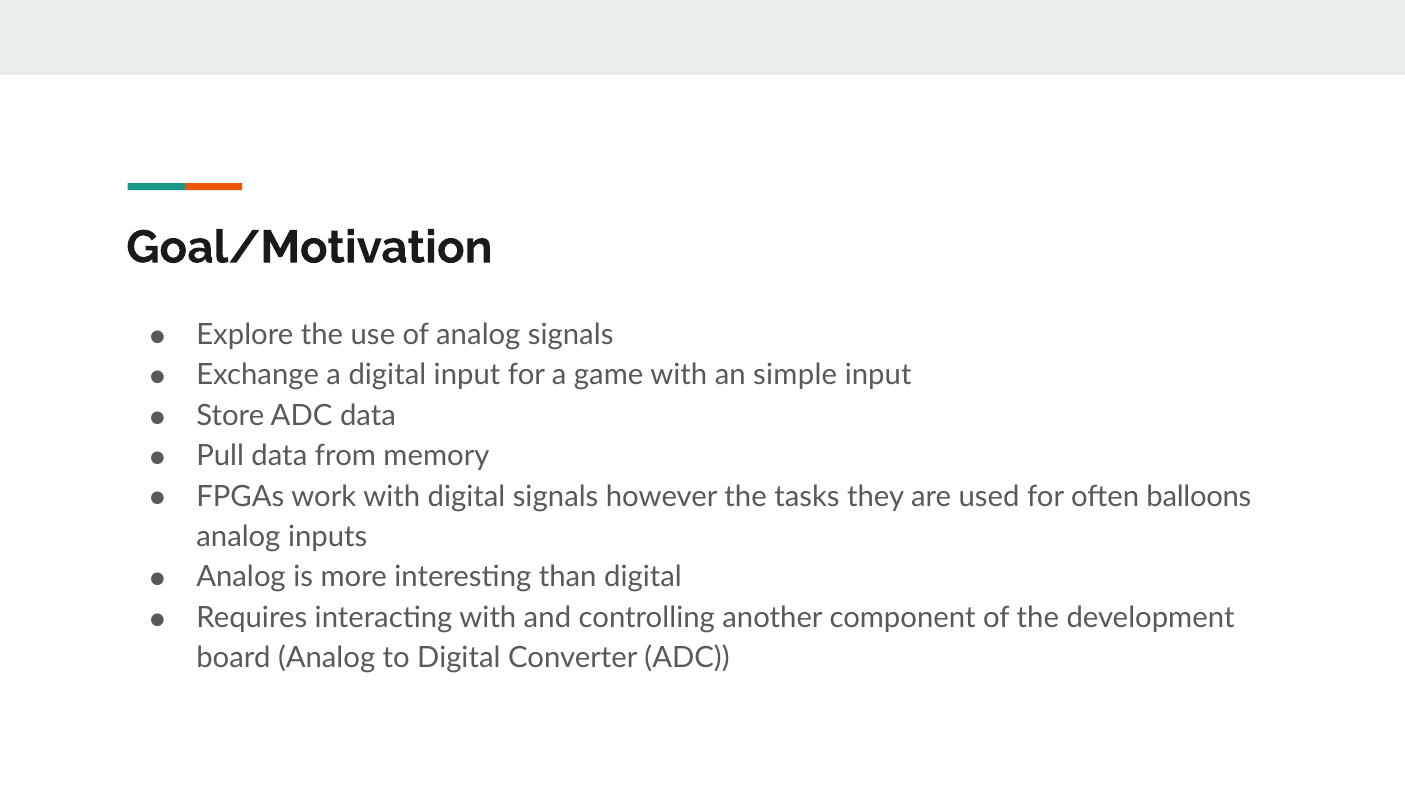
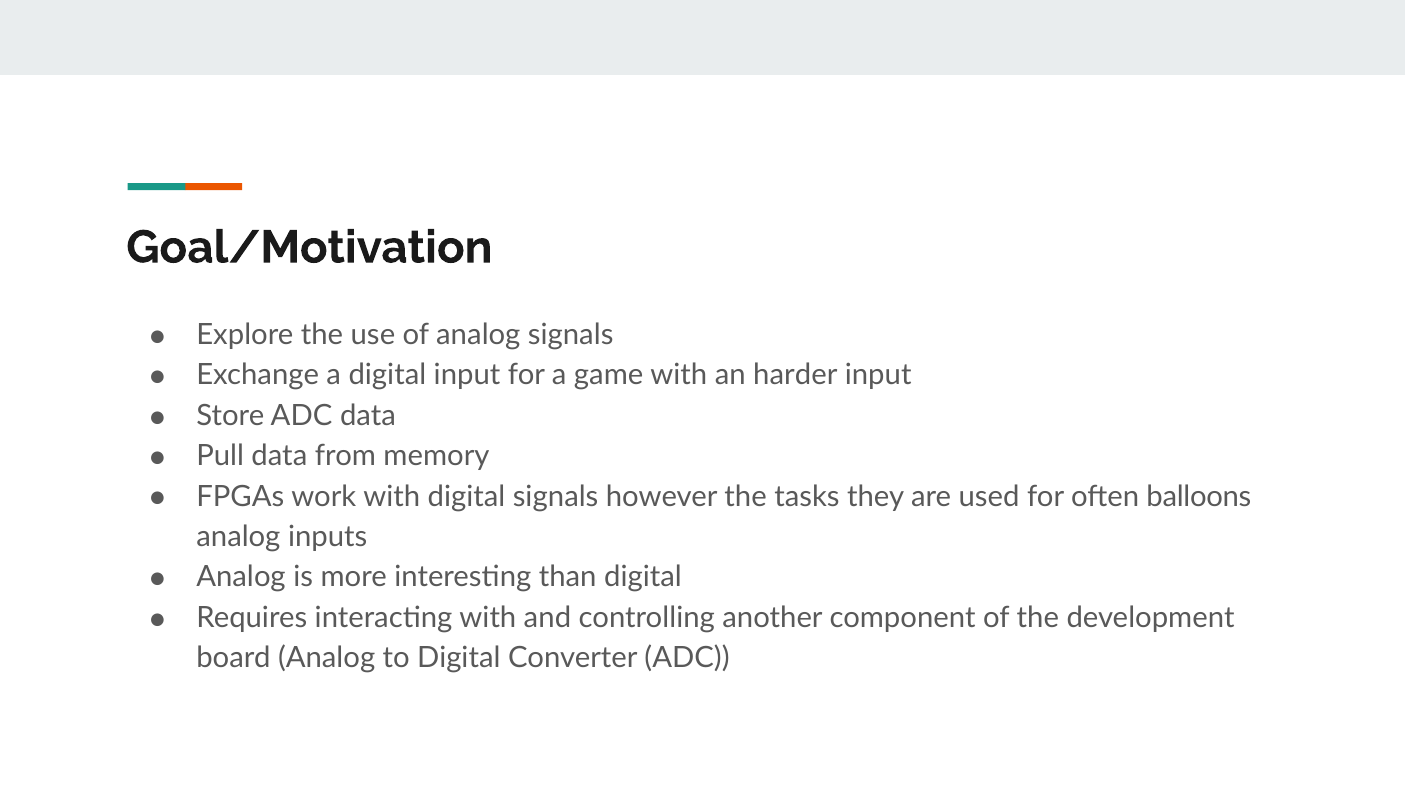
simple: simple -> harder
